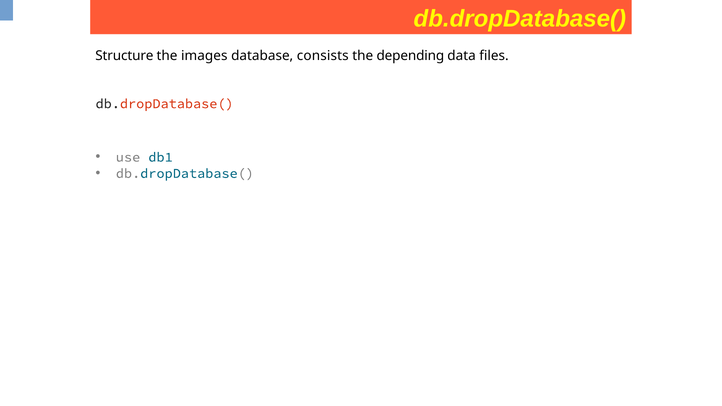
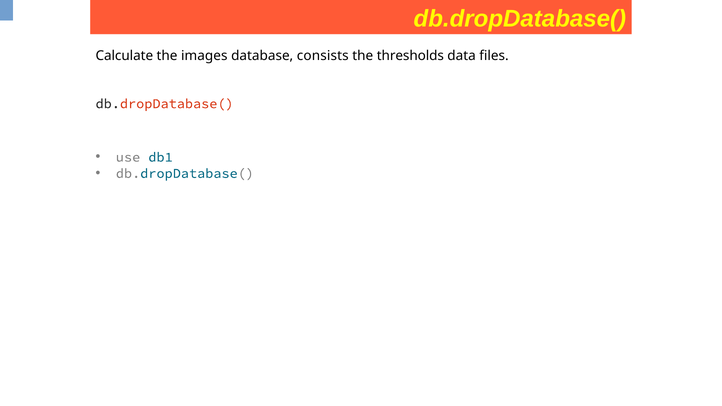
Structure: Structure -> Calculate
depending: depending -> thresholds
